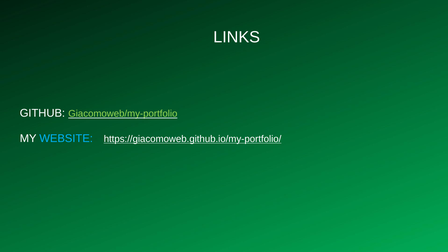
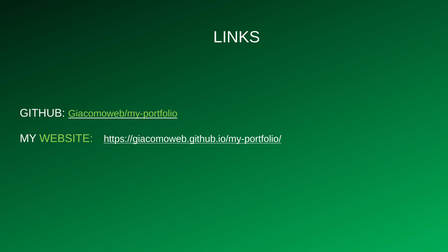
WEBSITE colour: light blue -> light green
